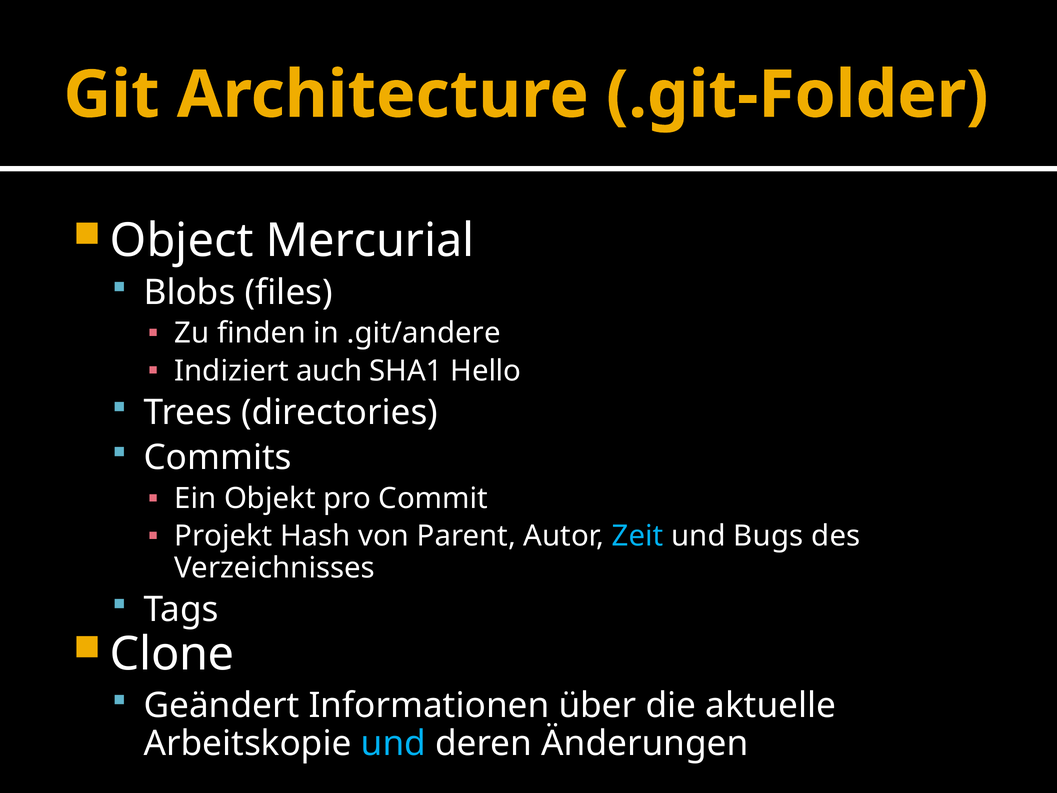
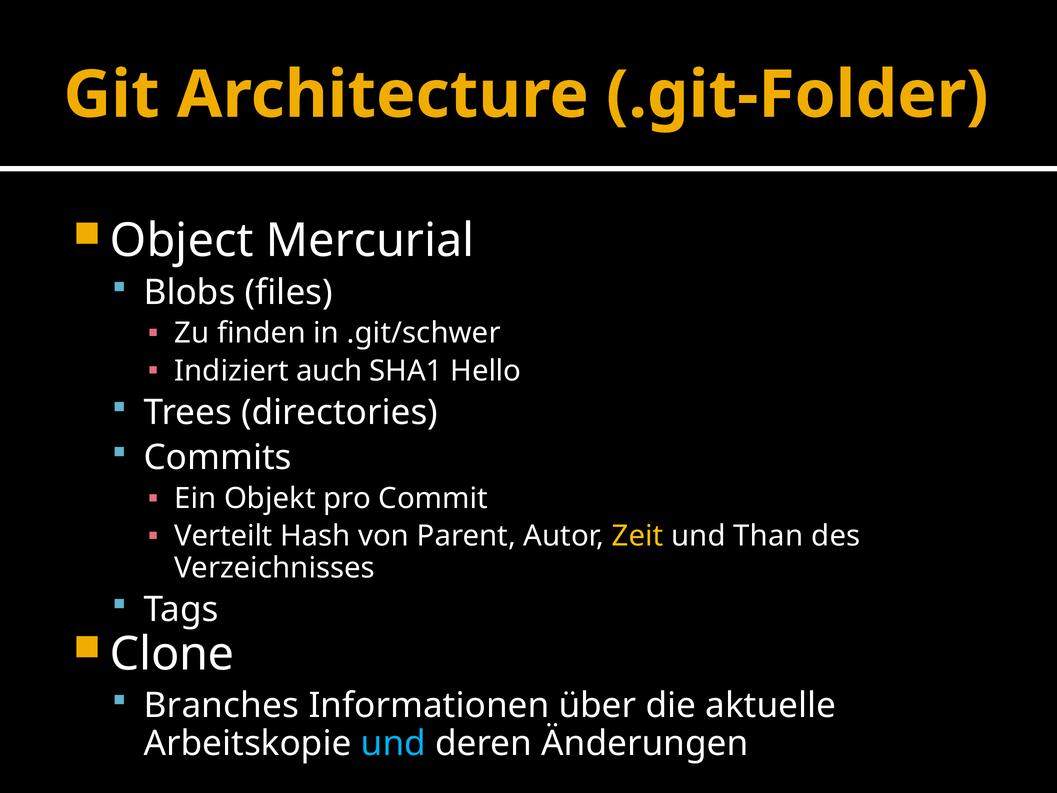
.git/andere: .git/andere -> .git/schwer
Projekt: Projekt -> Verteilt
Zeit colour: light blue -> yellow
Bugs: Bugs -> Than
Geändert: Geändert -> Branches
